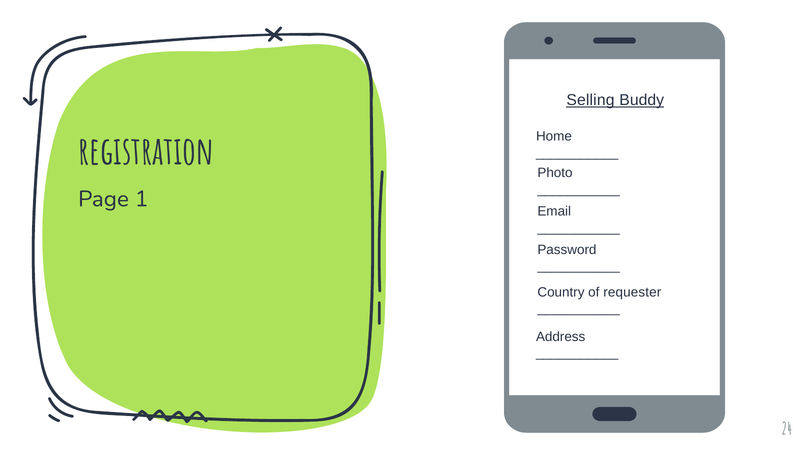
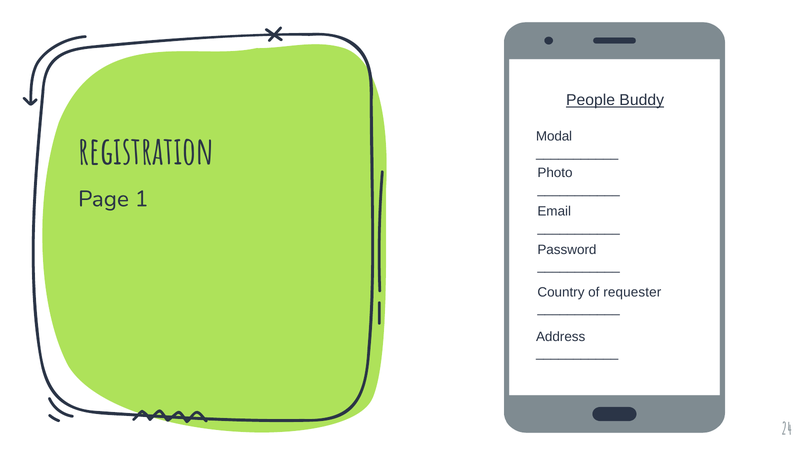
Selling: Selling -> People
Home: Home -> Modal
